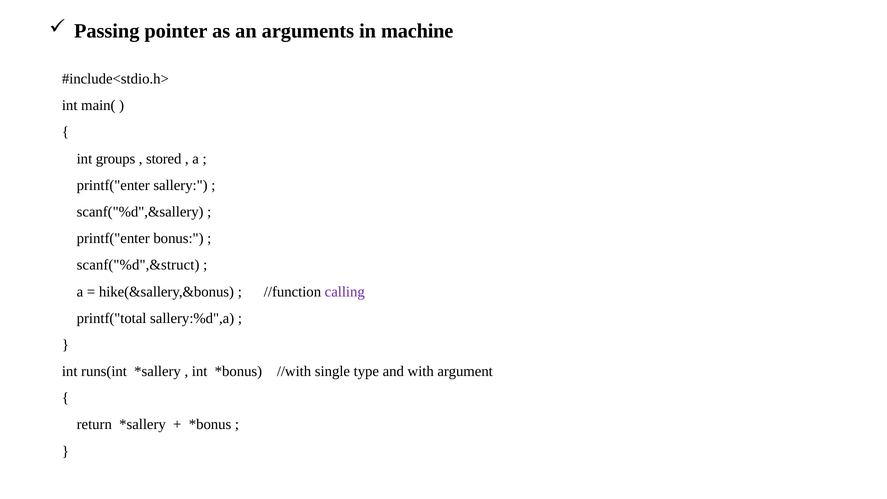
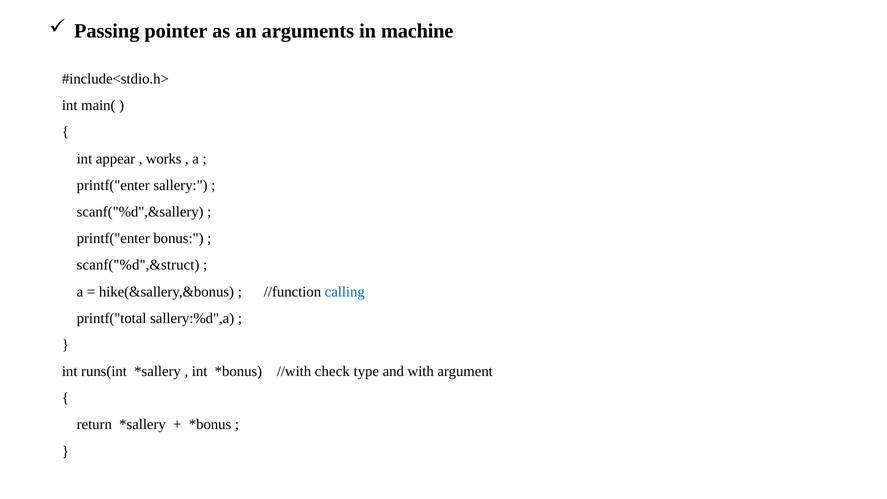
groups: groups -> appear
stored: stored -> works
calling colour: purple -> blue
single: single -> check
